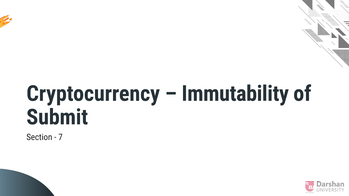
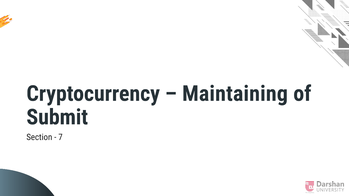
Immutability: Immutability -> Maintaining
